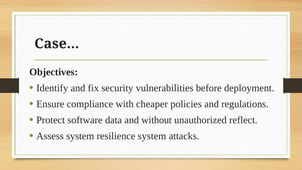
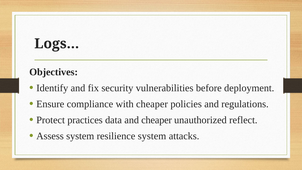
Case: Case -> Logs
software: software -> practices
and without: without -> cheaper
